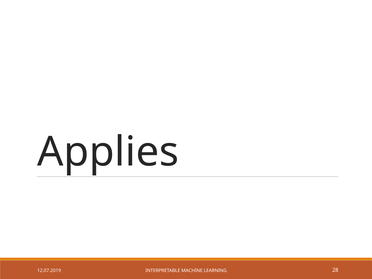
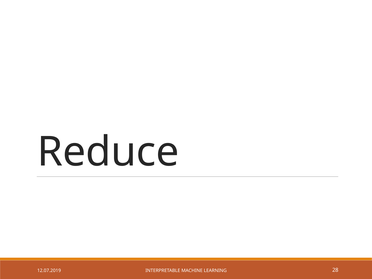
Applies: Applies -> Reduce
